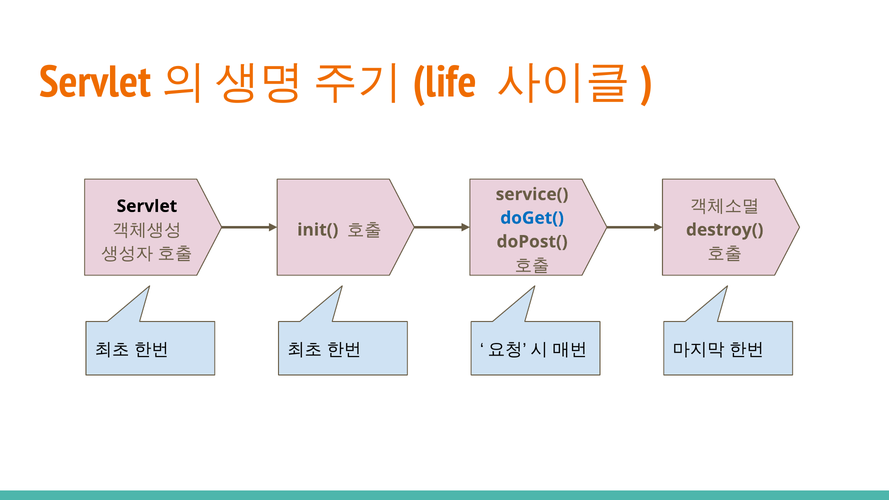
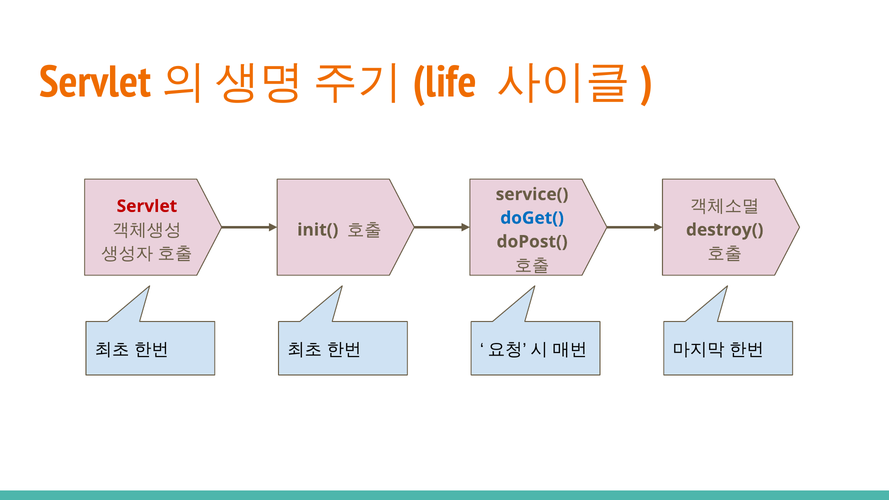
Servlet at (147, 206) colour: black -> red
